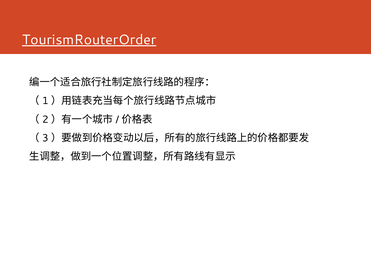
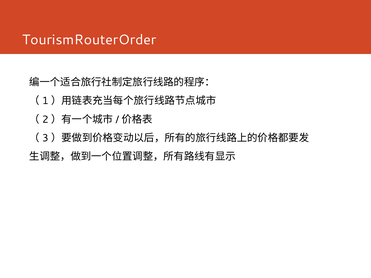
TourismRouterOrder underline: present -> none
